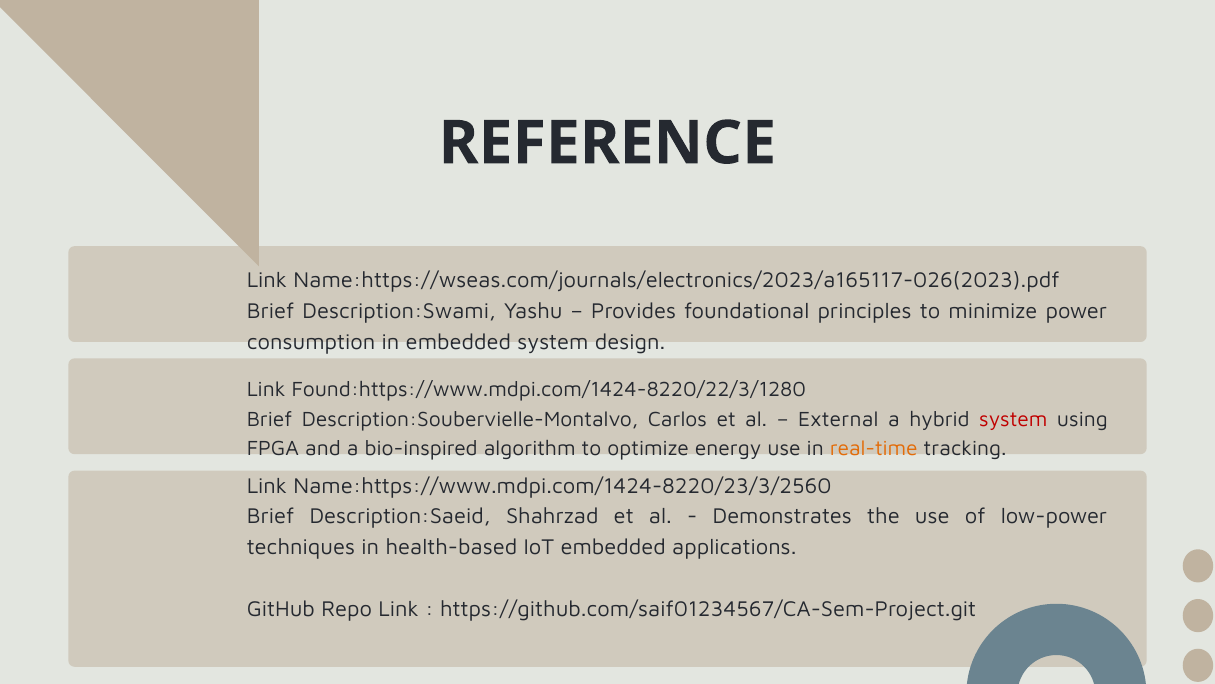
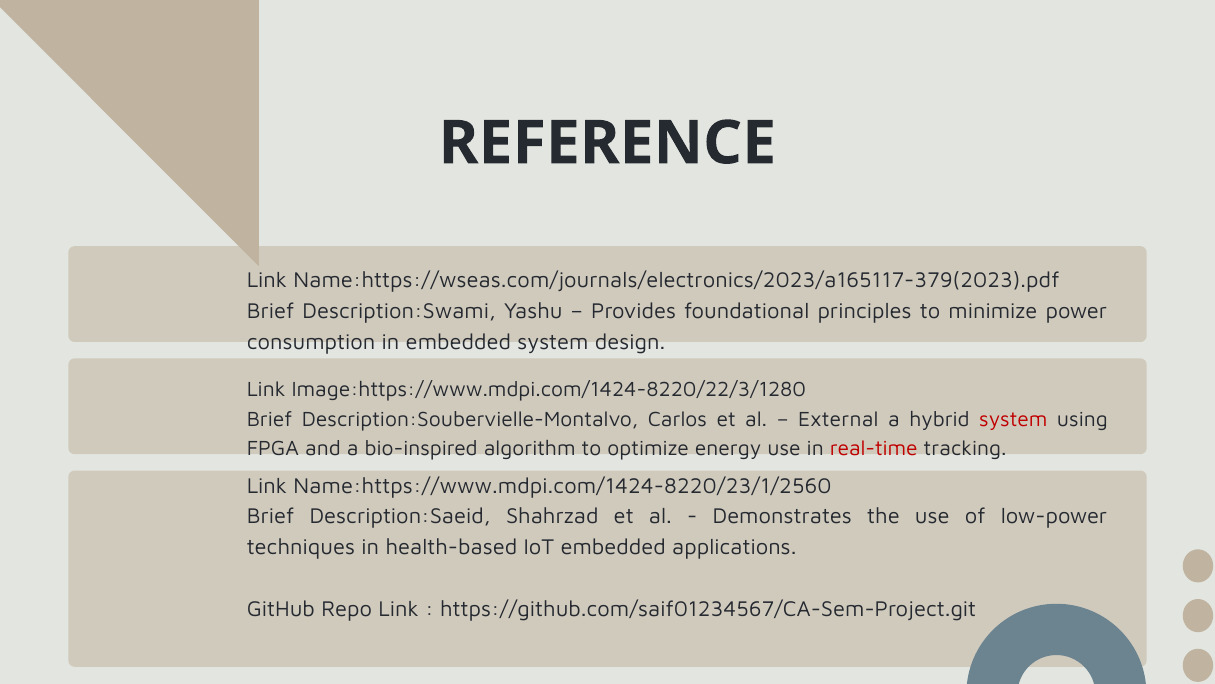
Name:https://wseas.com/journals/electronics/2023/a165117-026(2023).pdf: Name:https://wseas.com/journals/electronics/2023/a165117-026(2023).pdf -> Name:https://wseas.com/journals/electronics/2023/a165117-379(2023).pdf
Found:https://www.mdpi.com/1424-8220/22/3/1280: Found:https://www.mdpi.com/1424-8220/22/3/1280 -> Image:https://www.mdpi.com/1424-8220/22/3/1280
real-time colour: orange -> red
Name:https://www.mdpi.com/1424-8220/23/3/2560: Name:https://www.mdpi.com/1424-8220/23/3/2560 -> Name:https://www.mdpi.com/1424-8220/23/1/2560
